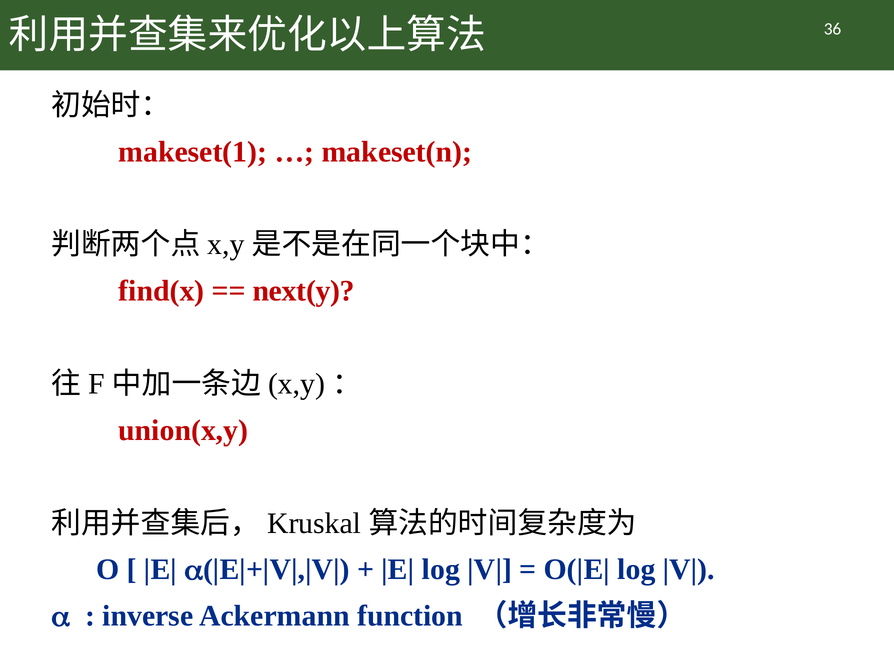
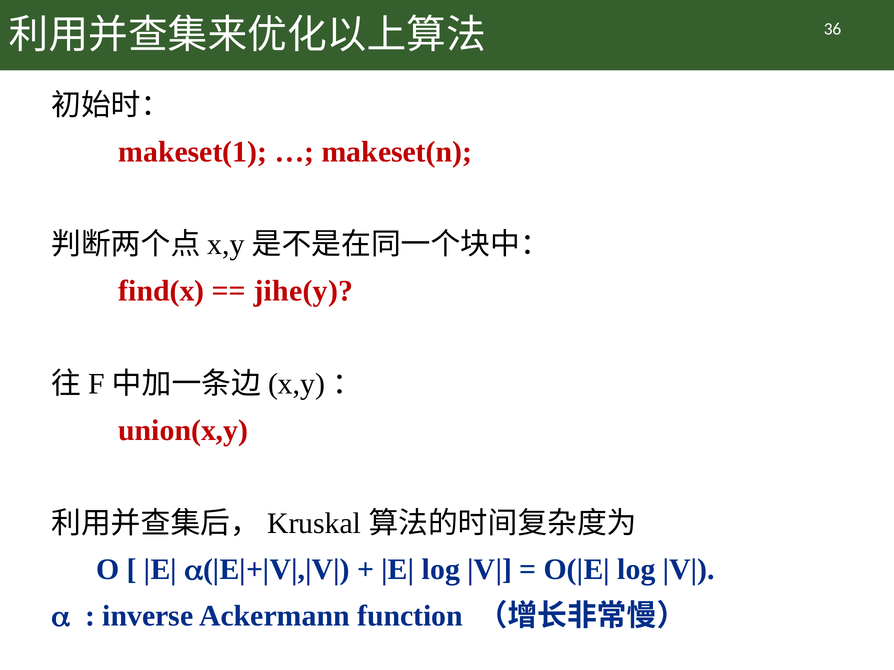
next(y: next(y -> jihe(y
